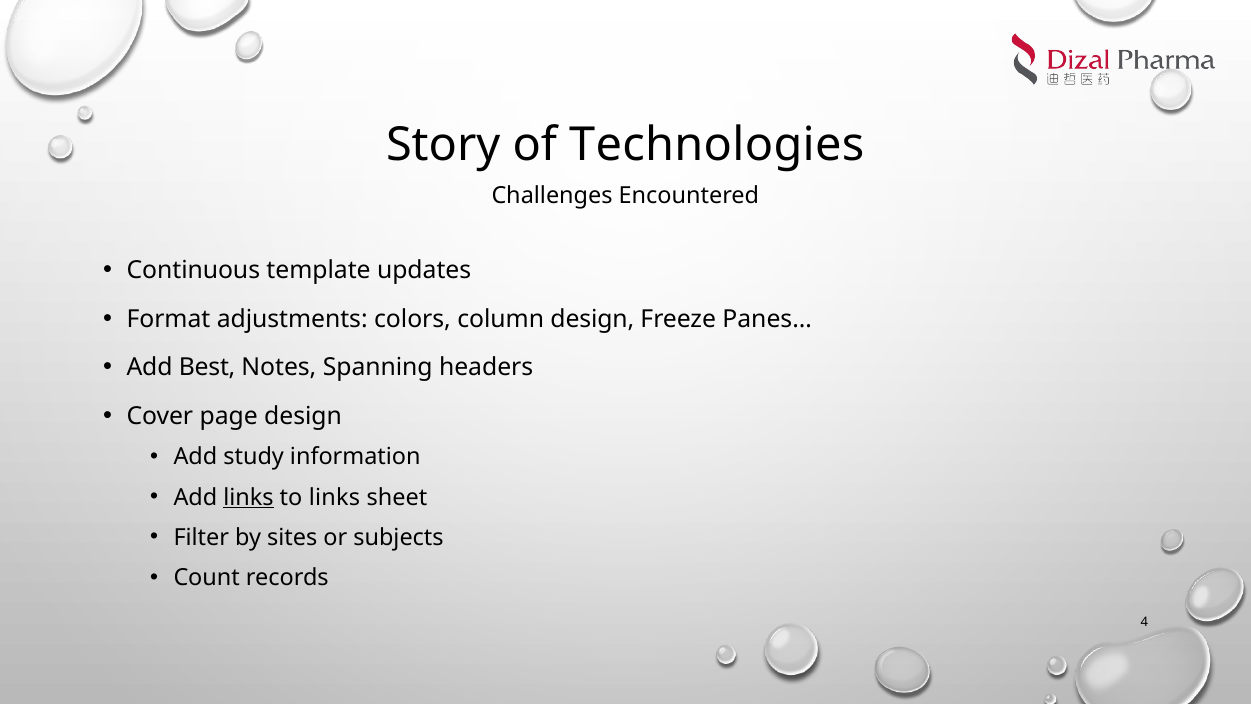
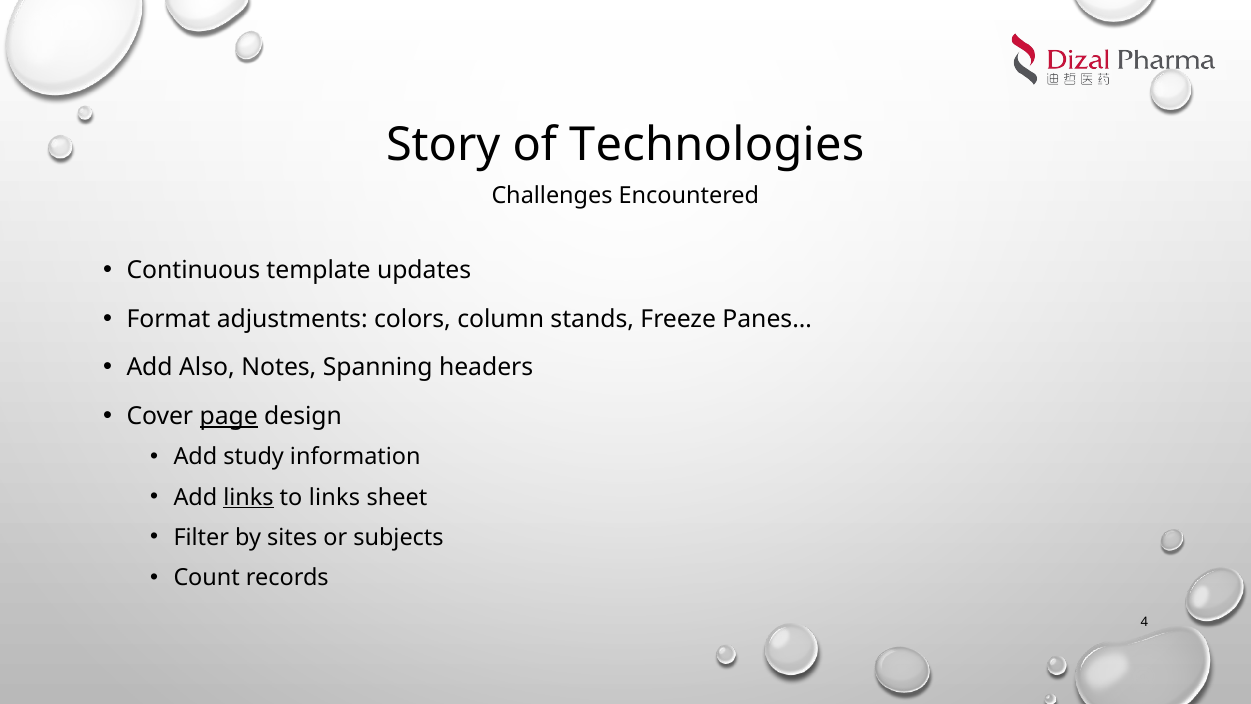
column design: design -> stands
Best: Best -> Also
page underline: none -> present
